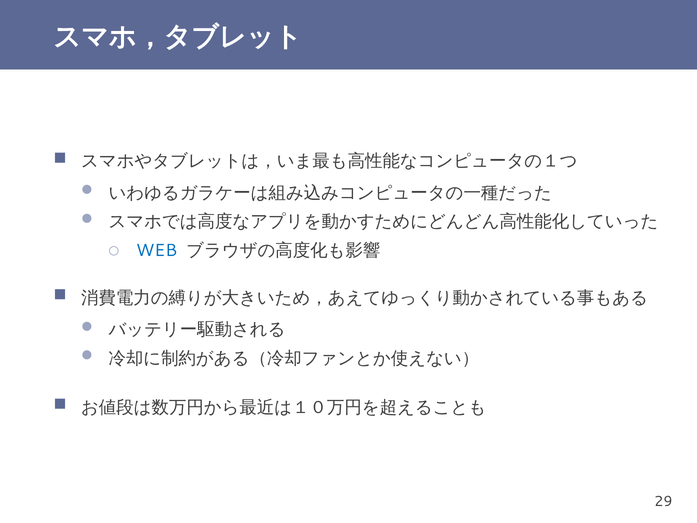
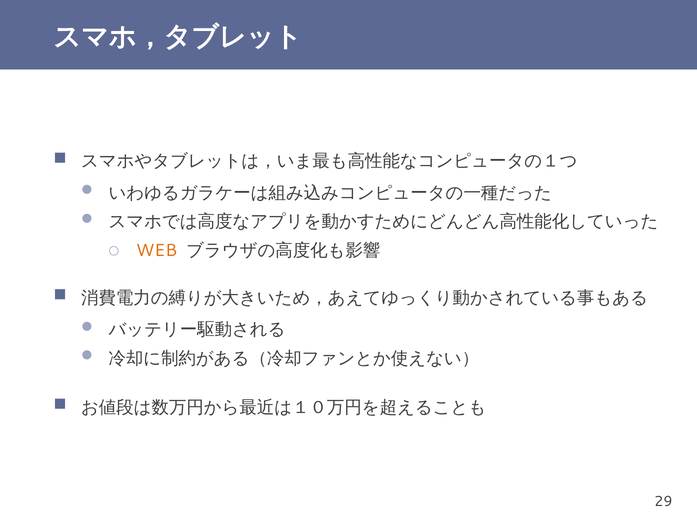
WEB colour: blue -> orange
